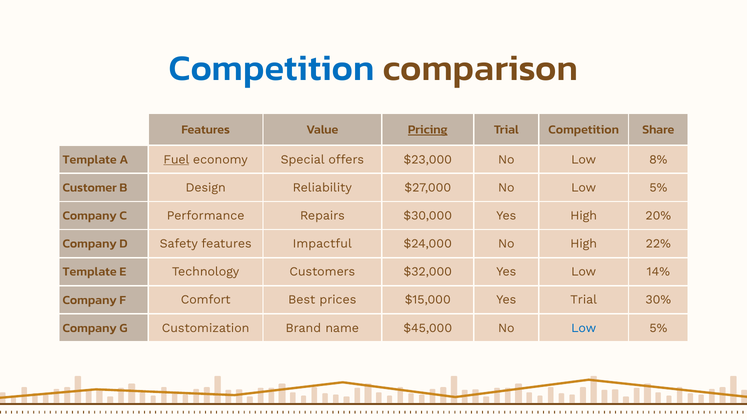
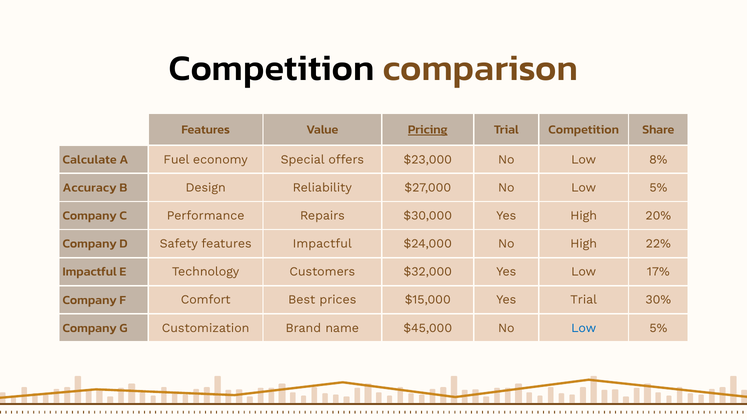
Competition at (272, 68) colour: blue -> black
Template at (90, 160): Template -> Calculate
Fuel underline: present -> none
Customer: Customer -> Accuracy
Template at (90, 272): Template -> Impactful
14%: 14% -> 17%
